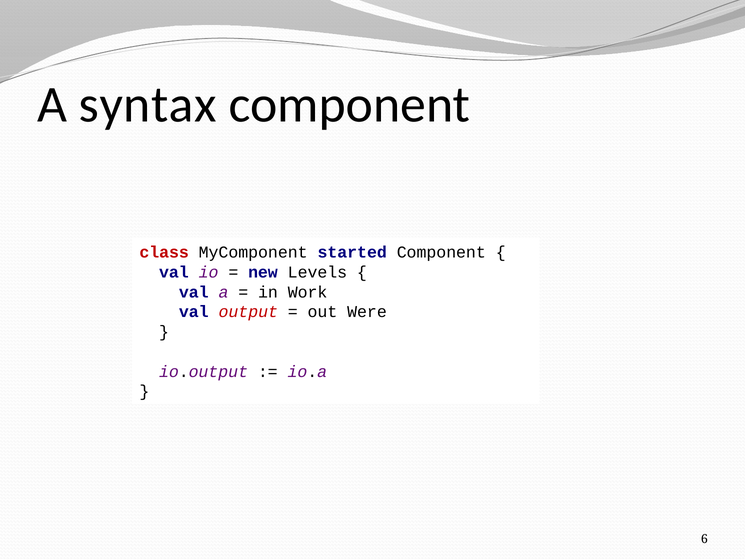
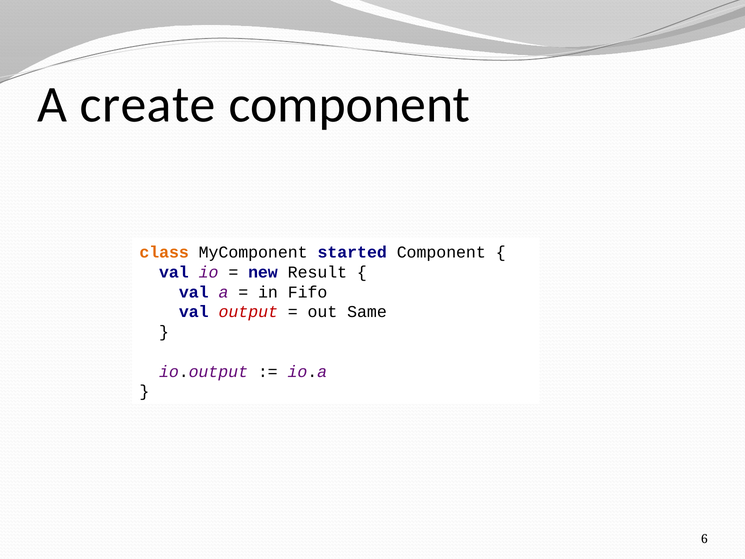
syntax: syntax -> create
class colour: red -> orange
Levels: Levels -> Result
Work: Work -> Fifo
Were: Were -> Same
